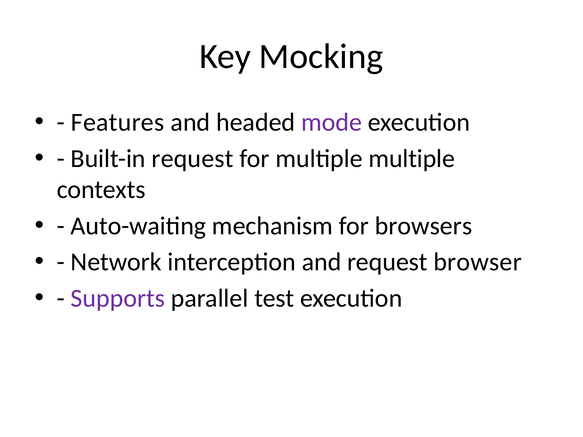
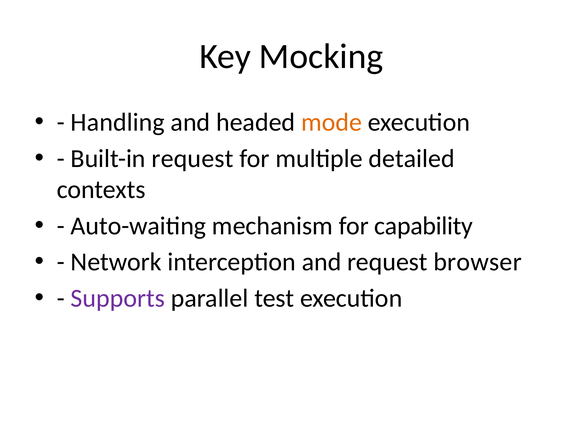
Features: Features -> Handling
mode colour: purple -> orange
multiple multiple: multiple -> detailed
browsers: browsers -> capability
